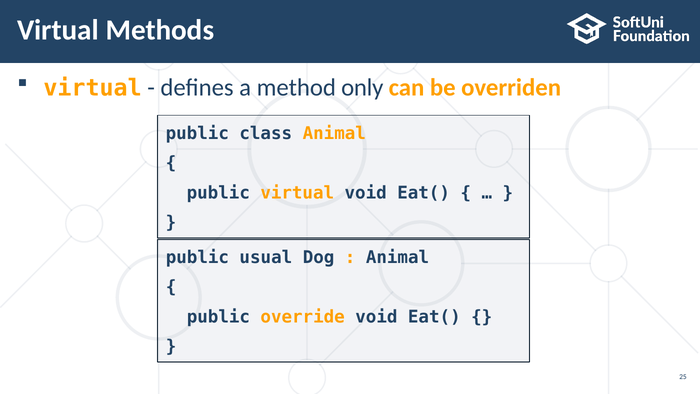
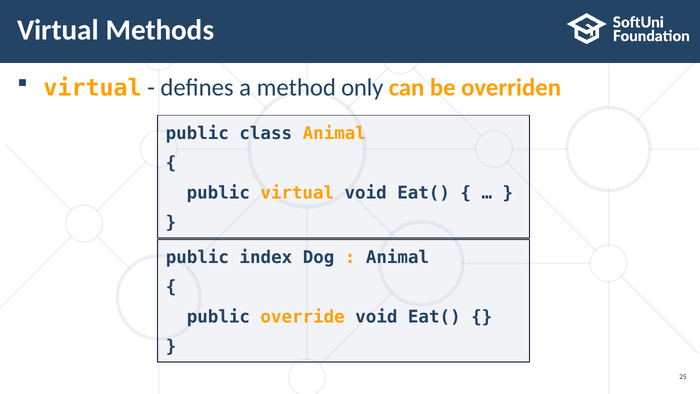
usual: usual -> index
